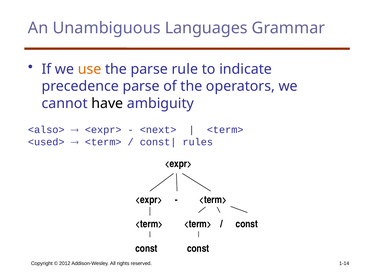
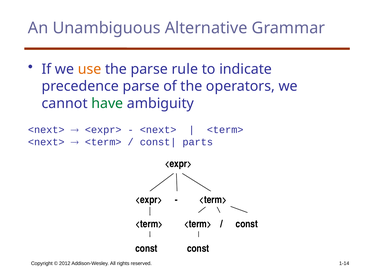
Languages: Languages -> Alternative
have colour: black -> green
<also> at (46, 130): <also> -> <next>
<used> at (46, 142): <used> -> <next>
rules: rules -> parts
